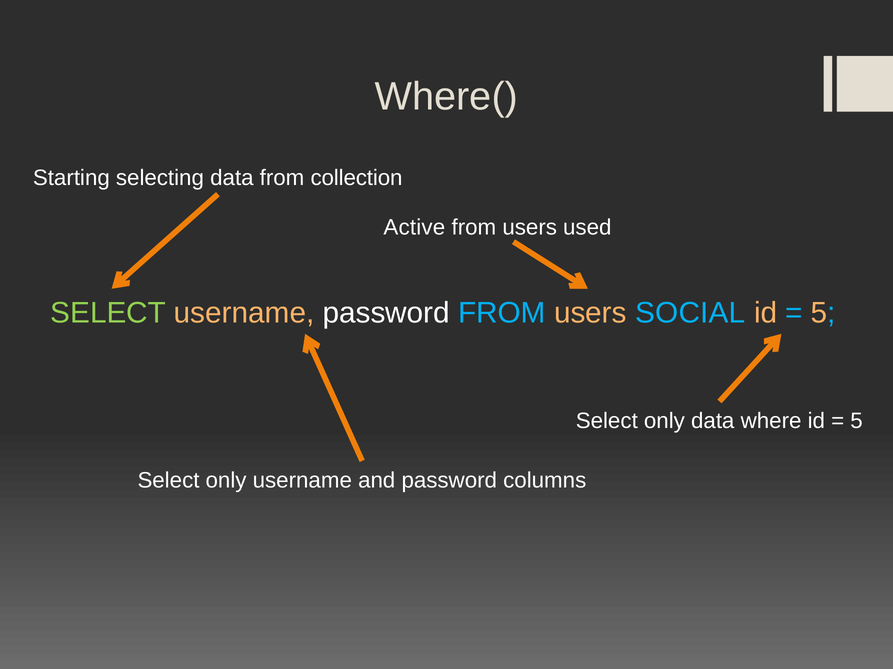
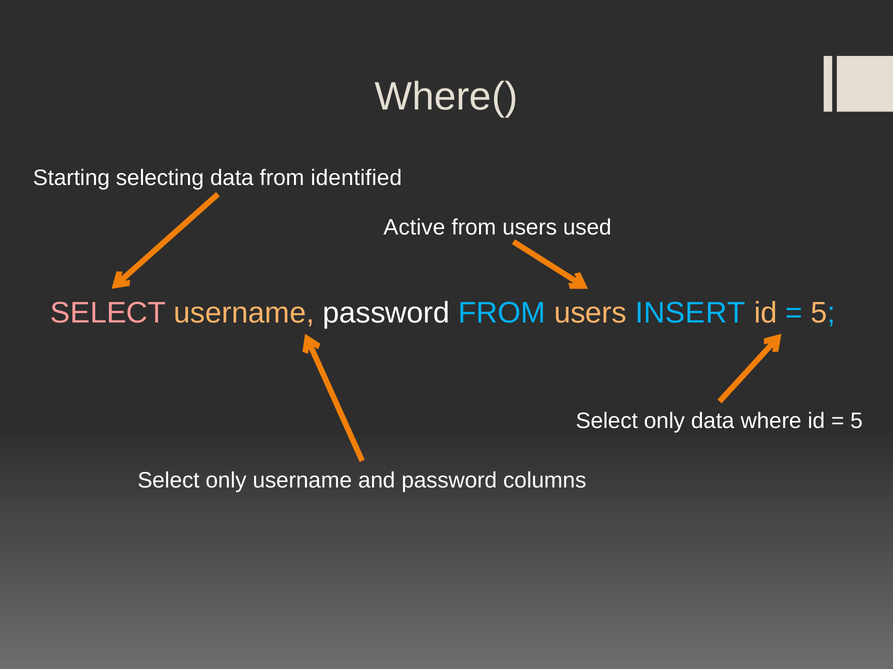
collection: collection -> identified
SELECT at (108, 313) colour: light green -> pink
SOCIAL: SOCIAL -> INSERT
